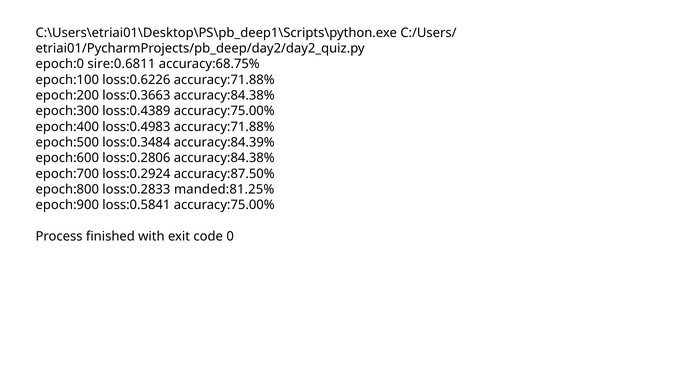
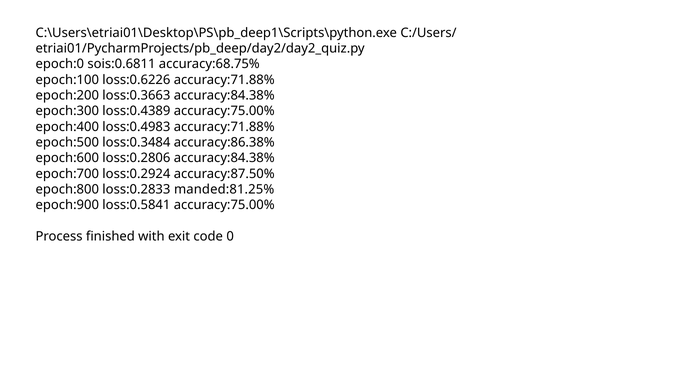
sire:0.6811: sire:0.6811 -> sois:0.6811
accuracy:84.39%: accuracy:84.39% -> accuracy:86.38%
